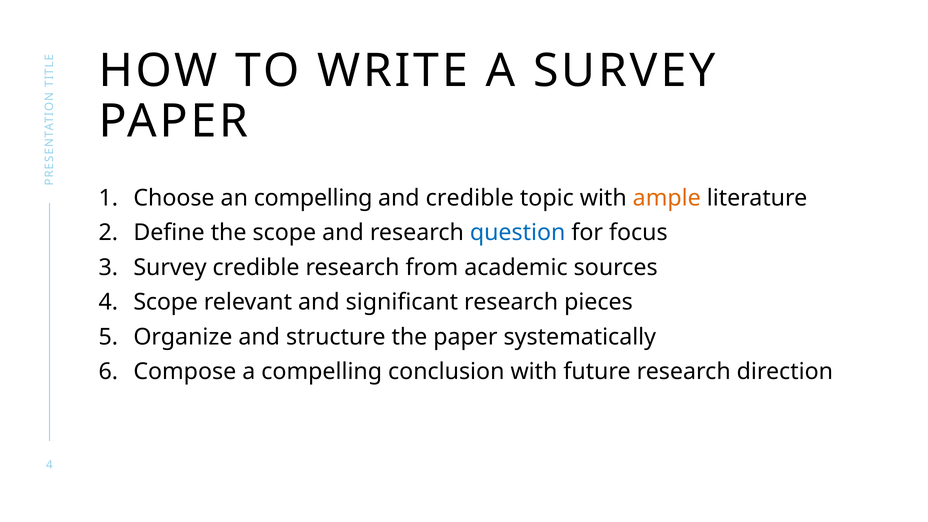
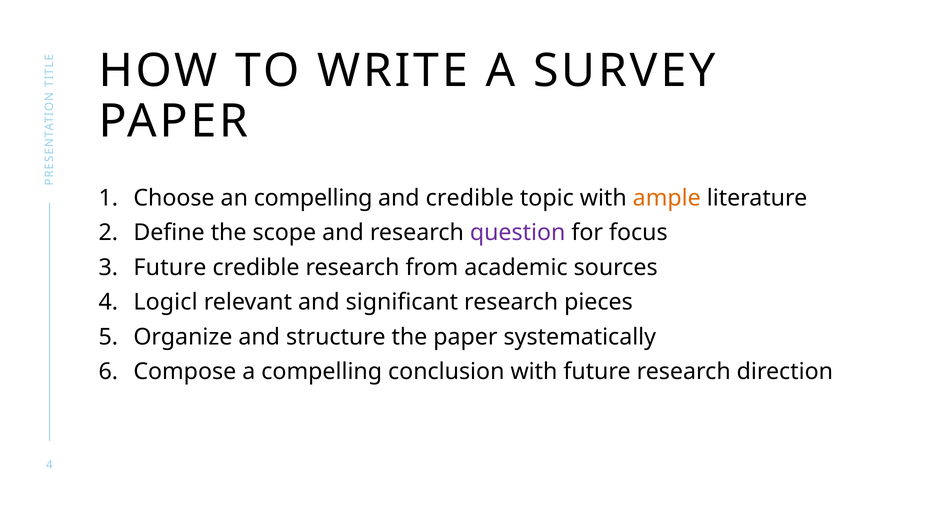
question colour: blue -> purple
Survey at (170, 267): Survey -> Future
4 Scope: Scope -> Logicl
